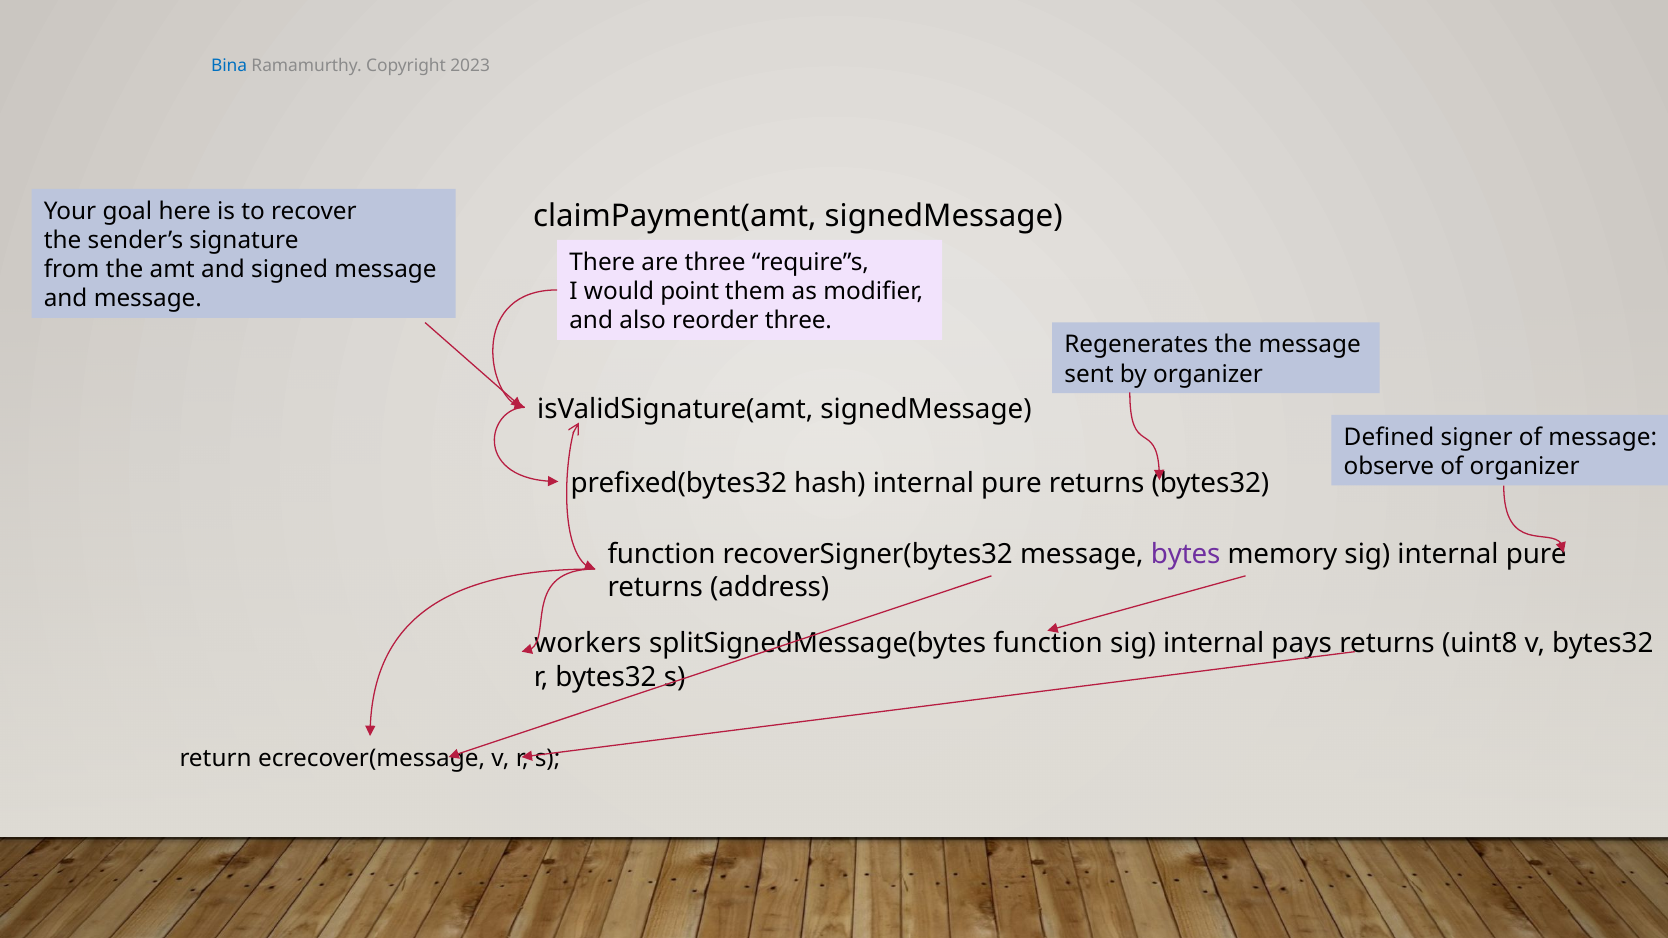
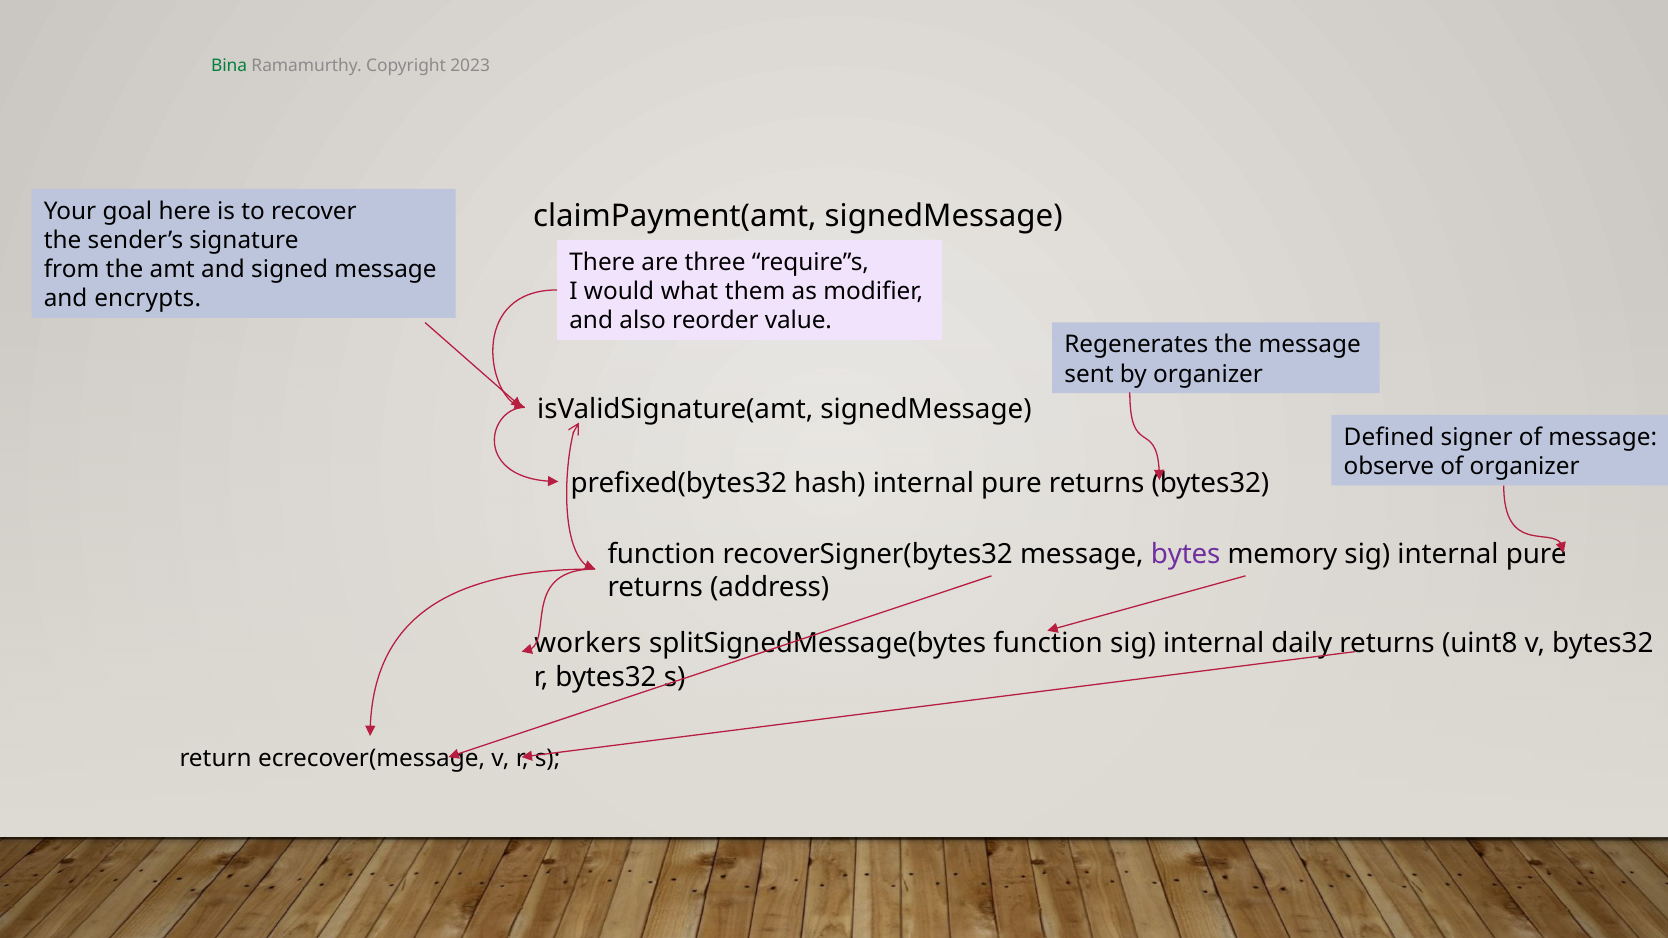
Bina colour: blue -> green
point: point -> what
and message: message -> encrypts
reorder three: three -> value
pays: pays -> daily
